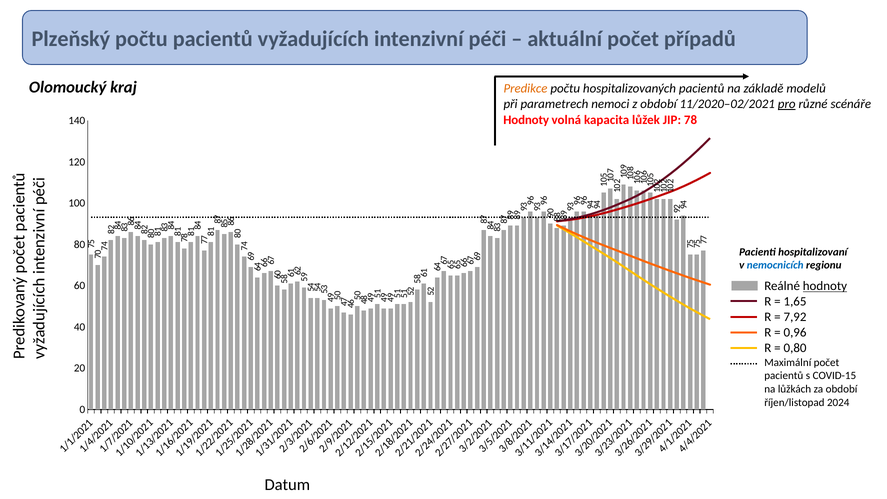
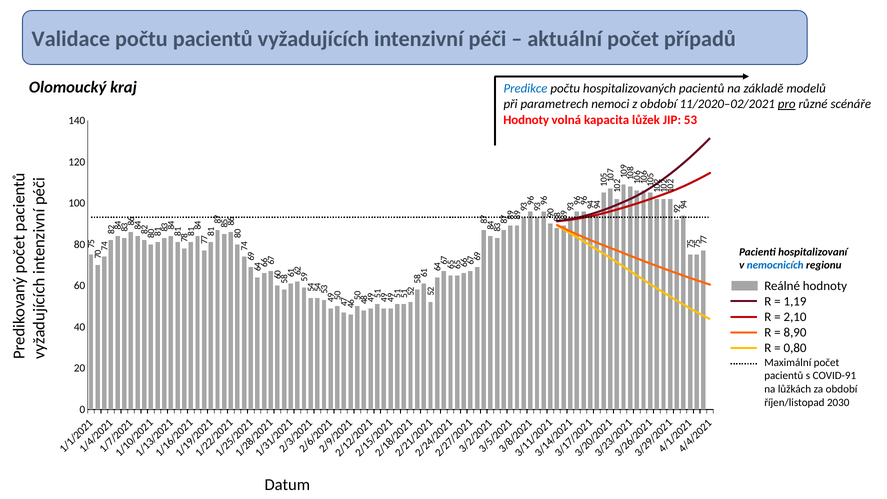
Plzeňský: Plzeňský -> Validace
Predikce colour: orange -> blue
78: 78 -> 53
hodnoty at (825, 286) underline: present -> none
1,65: 1,65 -> 1,19
7,92: 7,92 -> 2,10
0,96: 0,96 -> 8,90
COVID-15: COVID-15 -> COVID-91
2024: 2024 -> 2030
